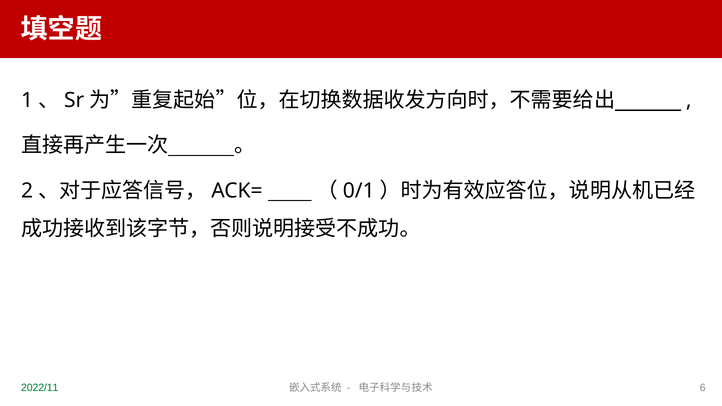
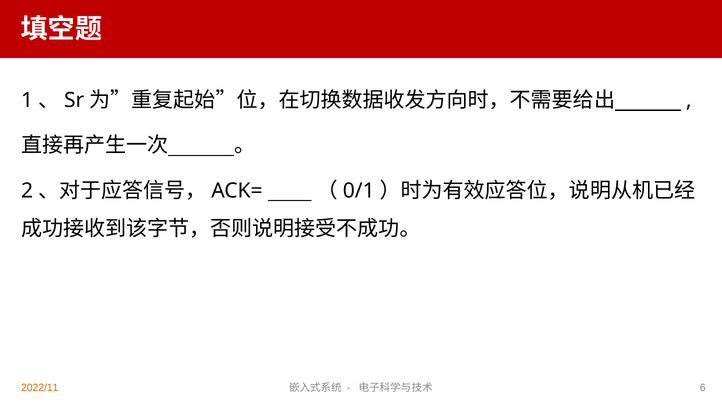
2022/11 colour: green -> orange
